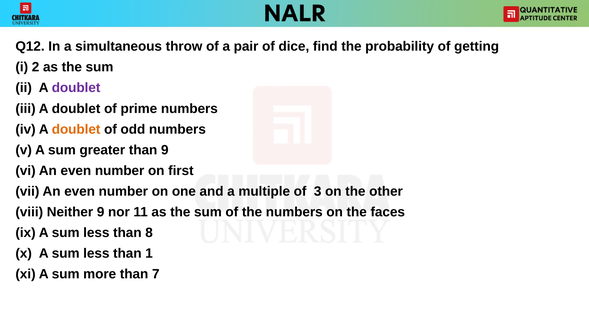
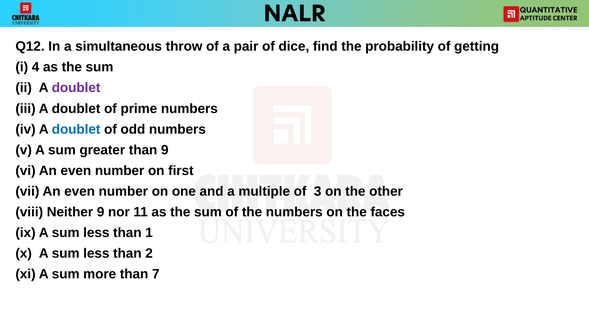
2: 2 -> 4
doublet at (76, 129) colour: orange -> blue
8: 8 -> 1
1: 1 -> 2
